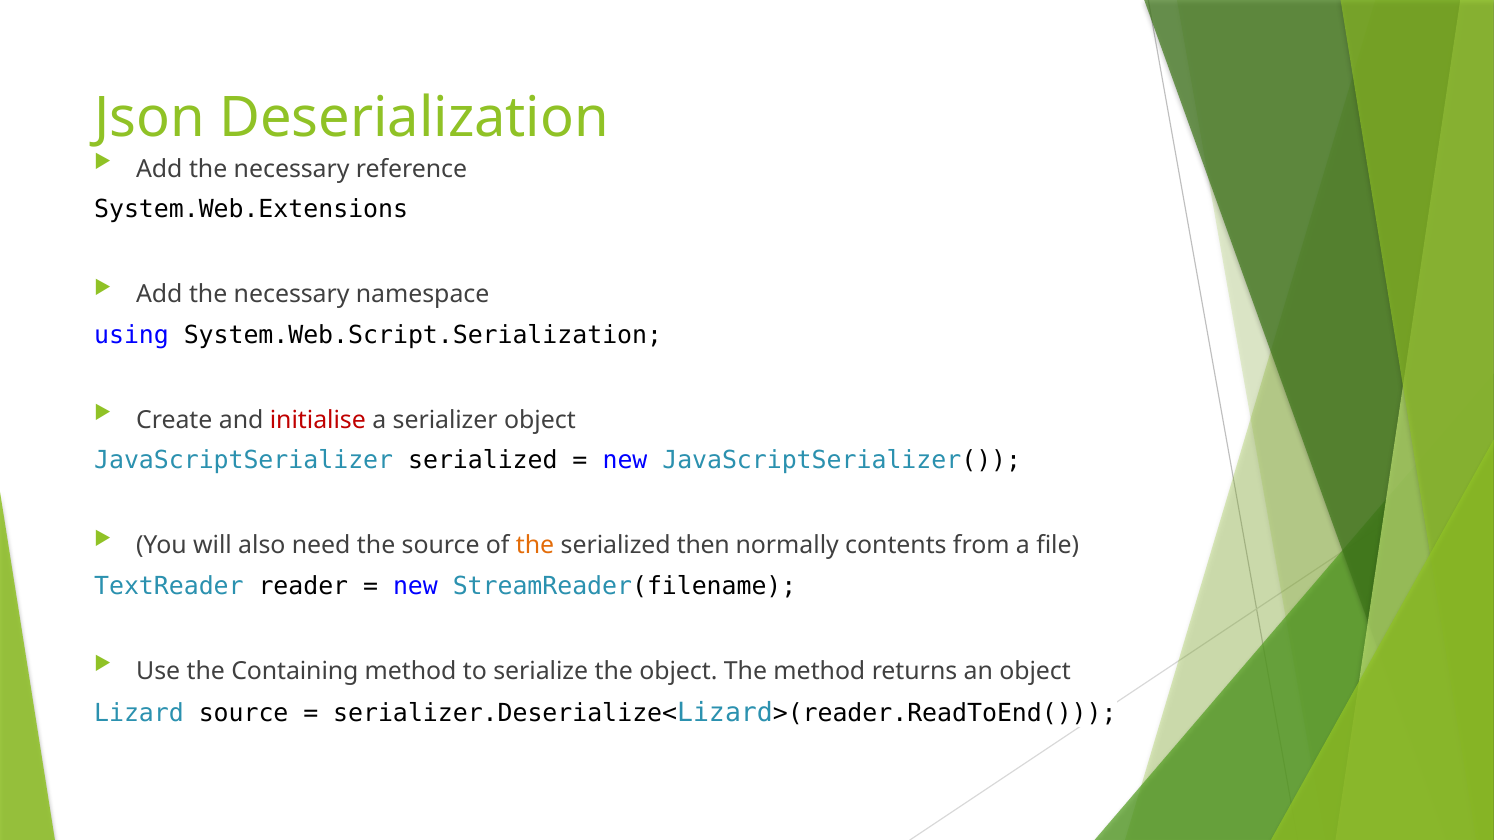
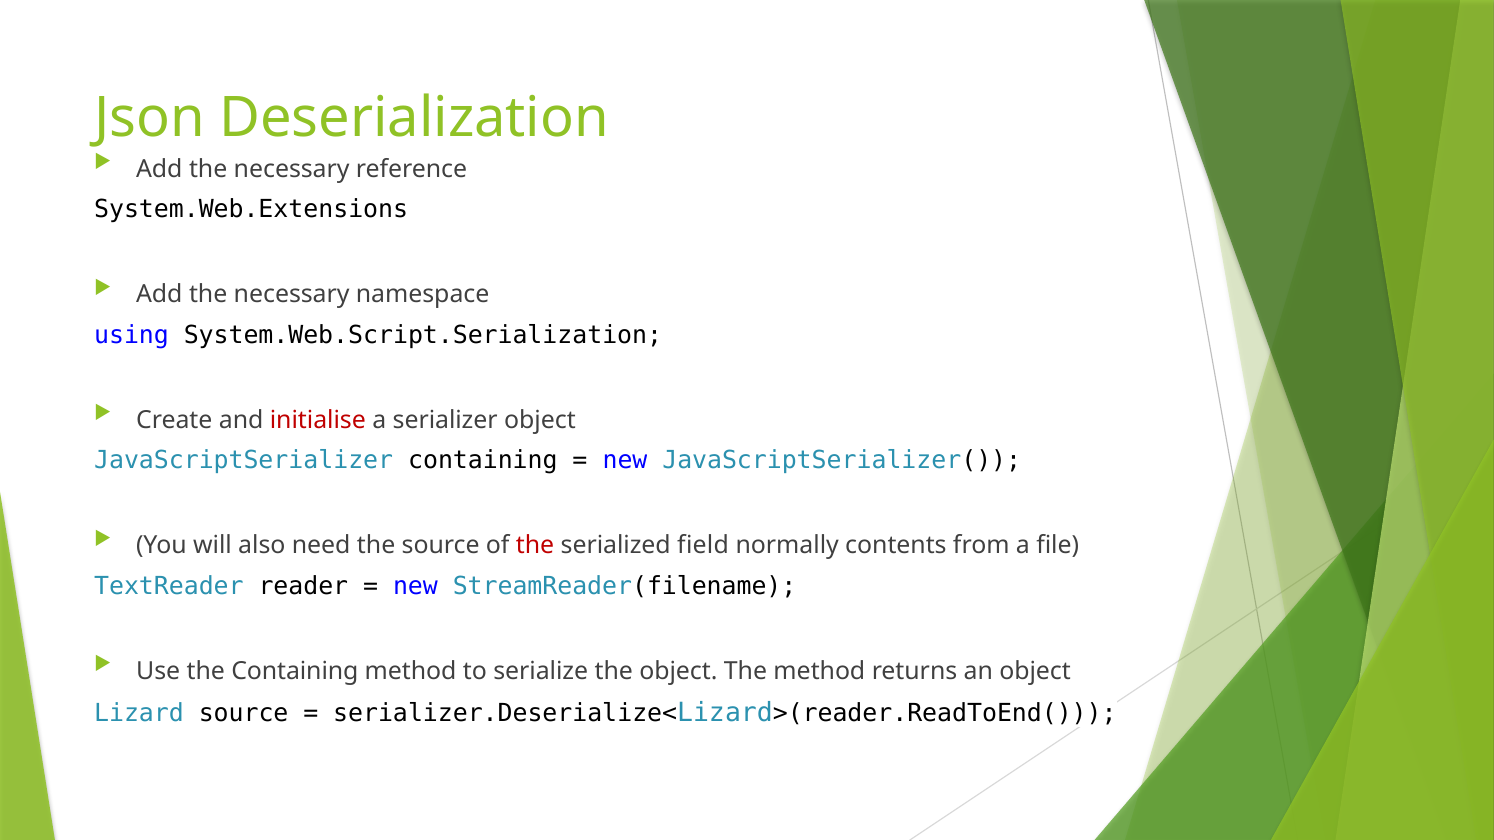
JavaScriptSerializer serialized: serialized -> containing
the at (535, 546) colour: orange -> red
then: then -> field
